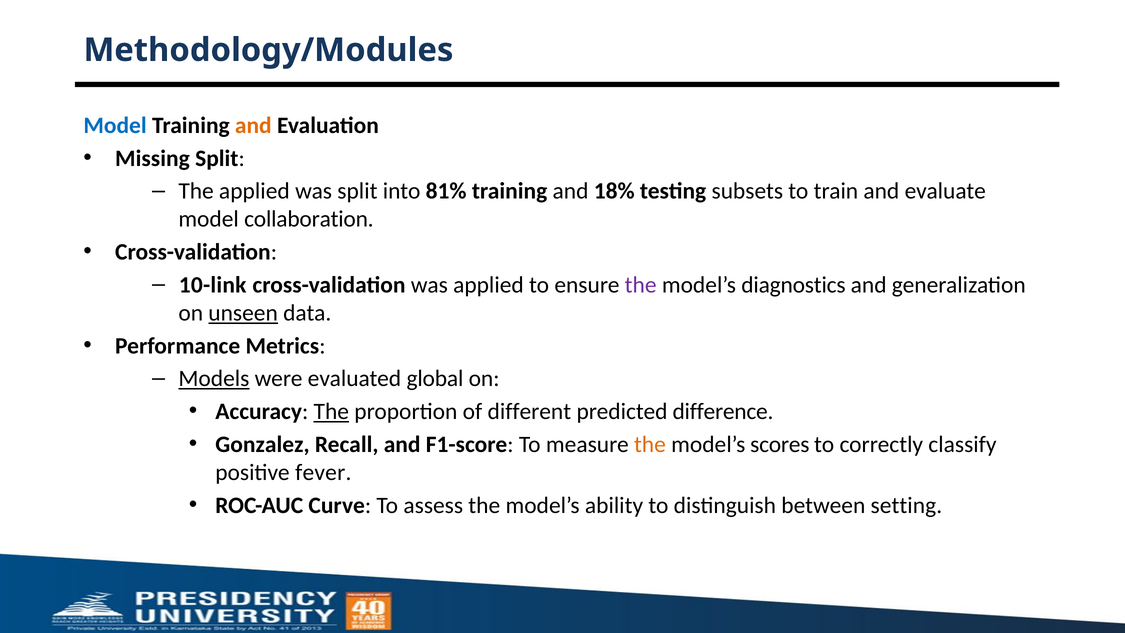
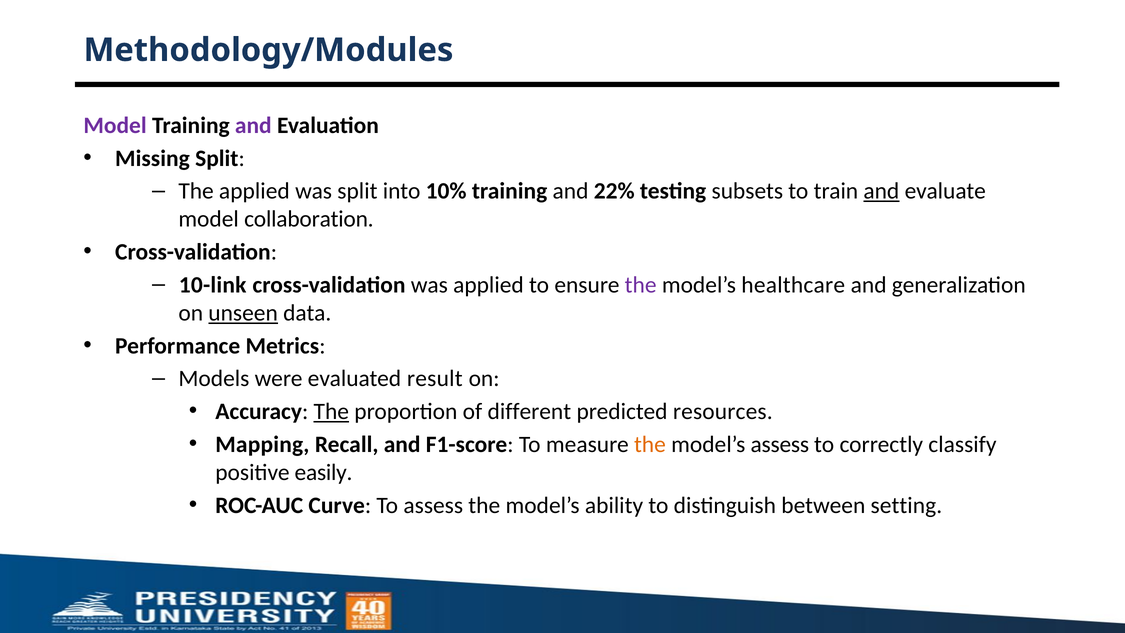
Model at (115, 125) colour: blue -> purple
and at (253, 125) colour: orange -> purple
81%: 81% -> 10%
18%: 18% -> 22%
and at (881, 191) underline: none -> present
diagnostics: diagnostics -> healthcare
Models underline: present -> none
global: global -> result
difference: difference -> resources
Gonzalez: Gonzalez -> Mapping
model’s scores: scores -> assess
fever: fever -> easily
